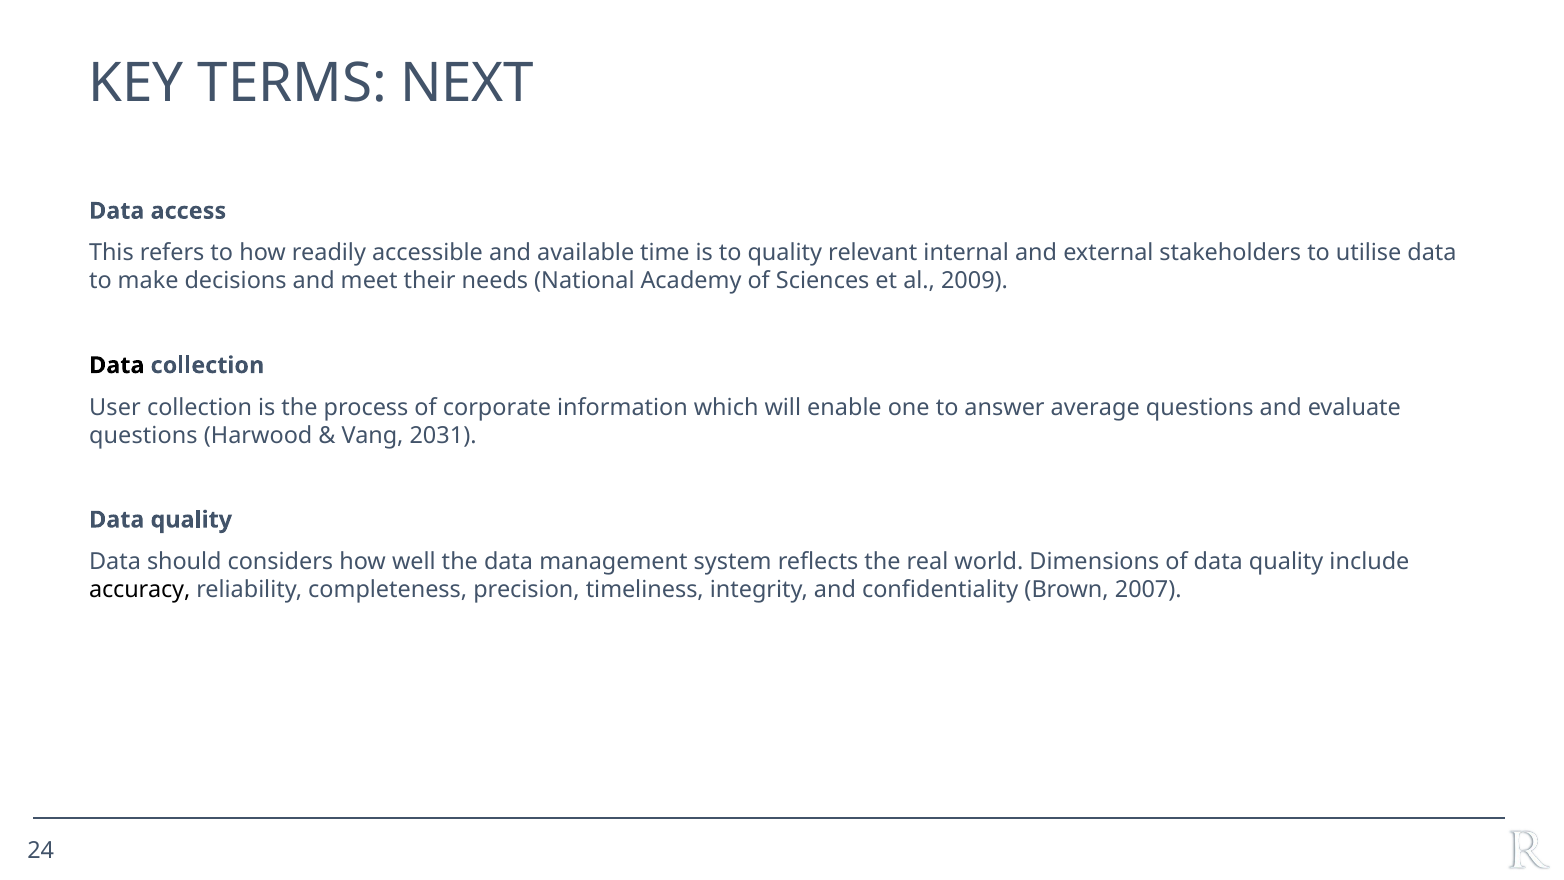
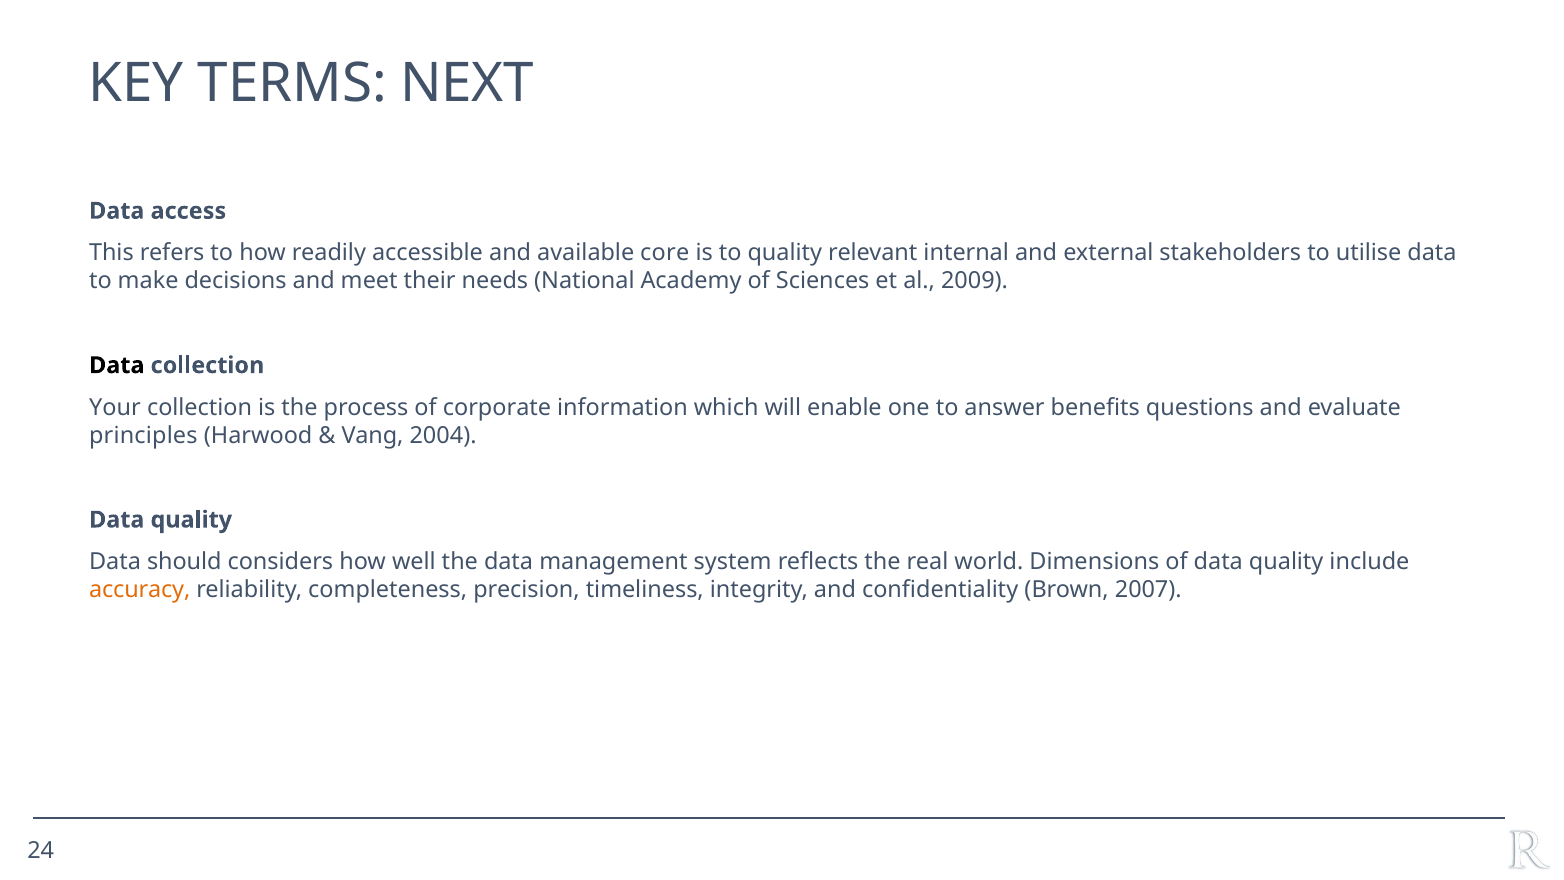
time: time -> core
User: User -> Your
average: average -> benefits
questions at (143, 435): questions -> principles
2031: 2031 -> 2004
accuracy colour: black -> orange
